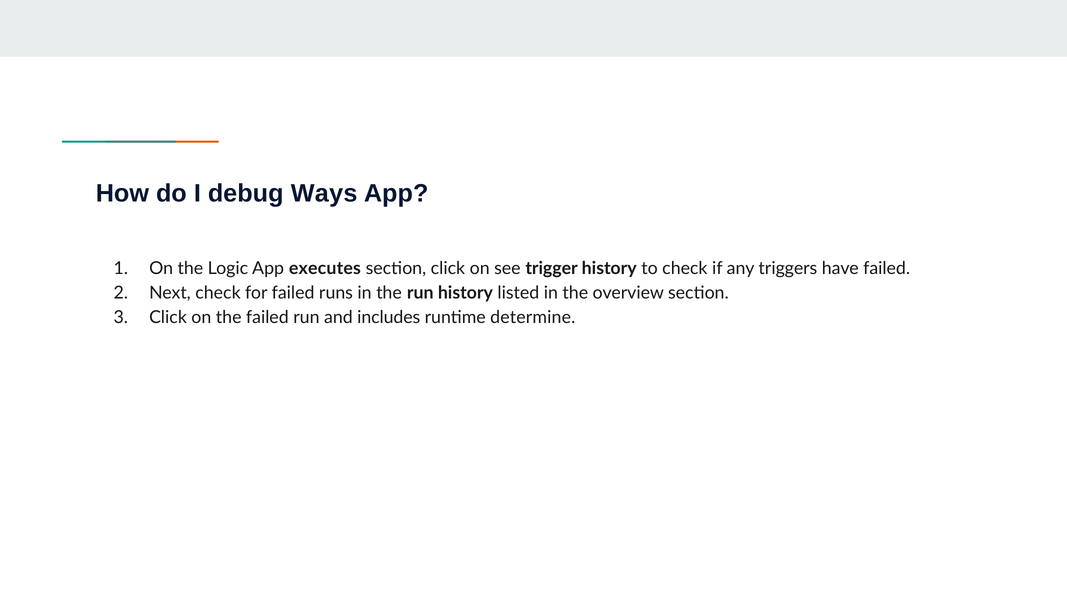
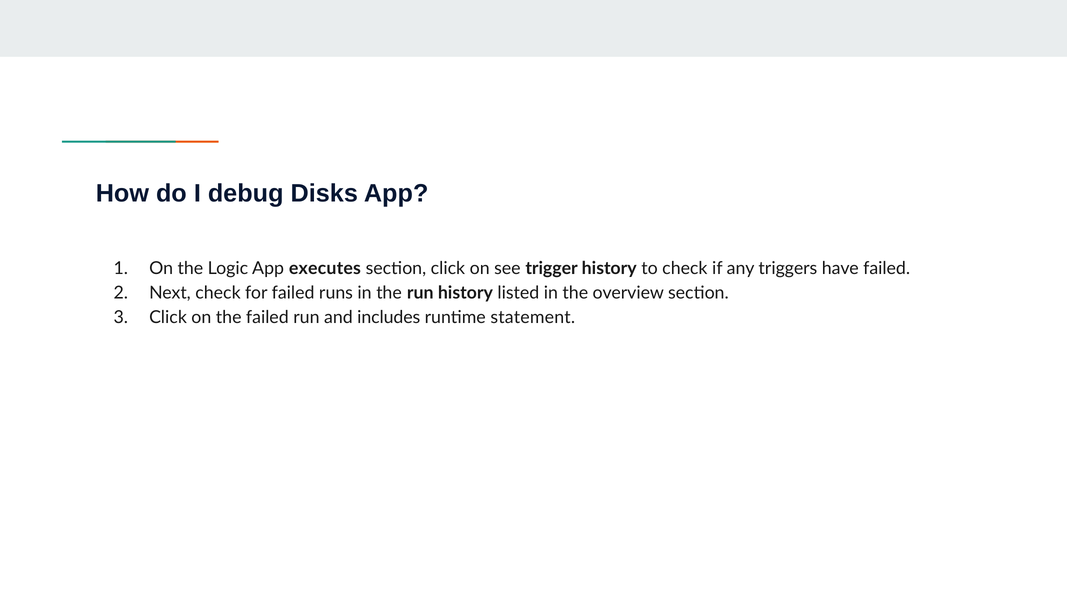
Ways: Ways -> Disks
determine: determine -> statement
